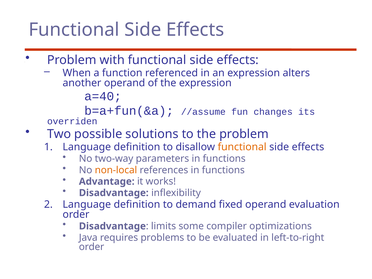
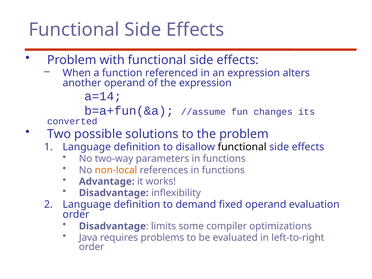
a=40: a=40 -> a=14
overriden: overriden -> converted
functional at (242, 147) colour: orange -> black
